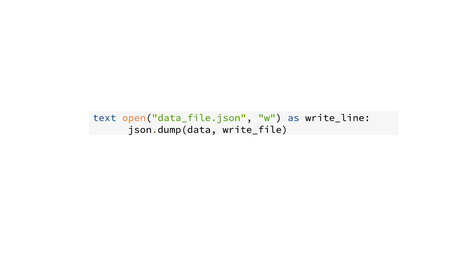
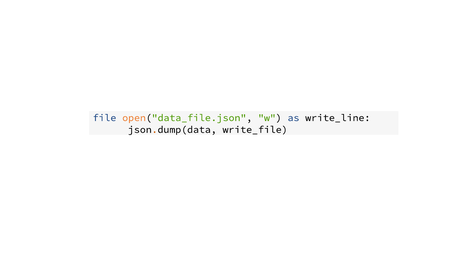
text: text -> file
